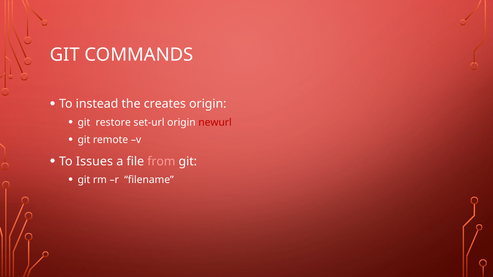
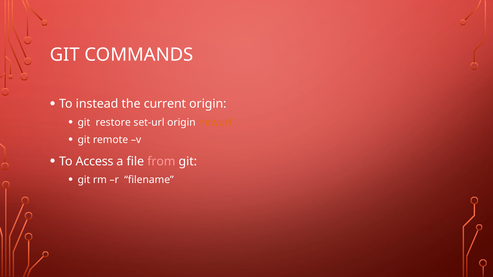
creates: creates -> current
newurl colour: red -> orange
Issues: Issues -> Access
